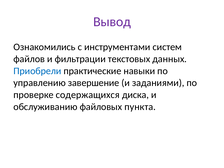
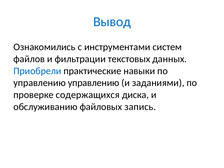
Вывод colour: purple -> blue
управлению завершение: завершение -> управлению
пункта: пункта -> запись
